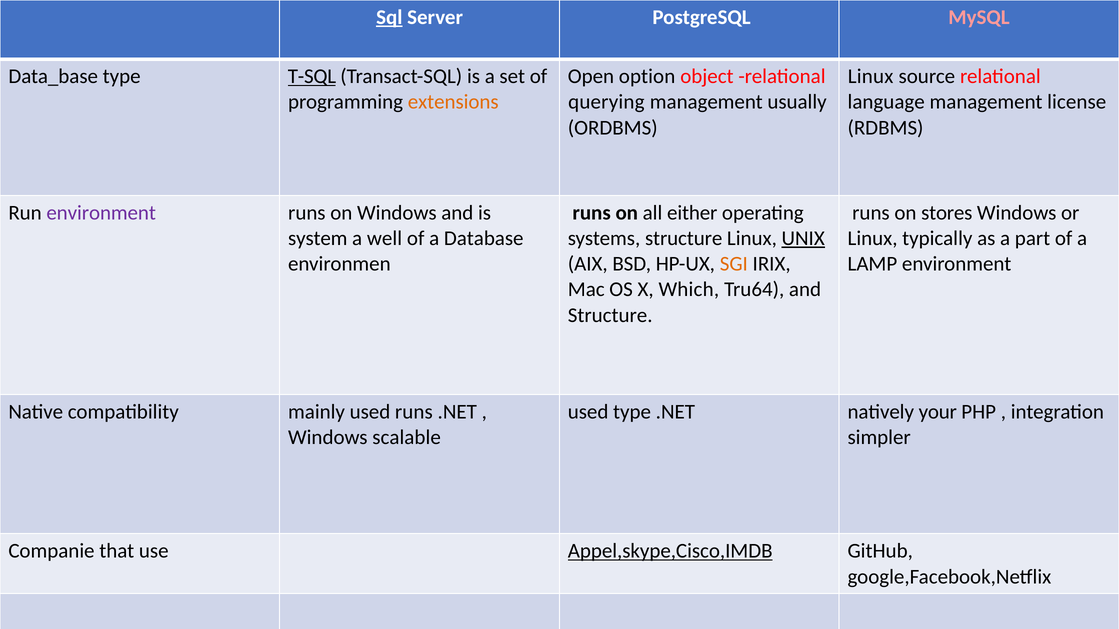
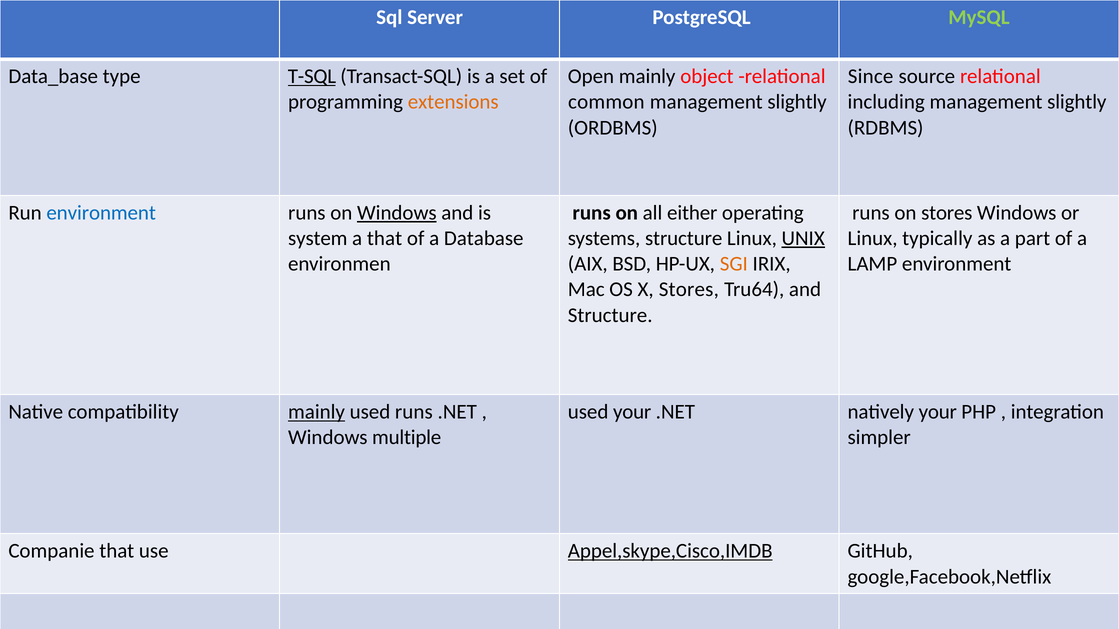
Sql underline: present -> none
MySQL colour: pink -> light green
Open option: option -> mainly
Linux at (871, 77): Linux -> Since
querying: querying -> common
usually at (797, 102): usually -> slightly
language: language -> including
license at (1077, 102): license -> slightly
environment at (101, 213) colour: purple -> blue
Windows at (397, 213) underline: none -> present
a well: well -> that
X Which: Which -> Stores
mainly at (317, 412) underline: none -> present
used type: type -> your
scalable: scalable -> multiple
